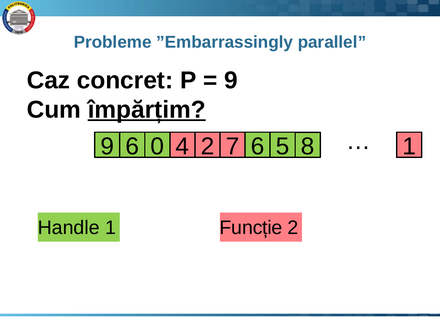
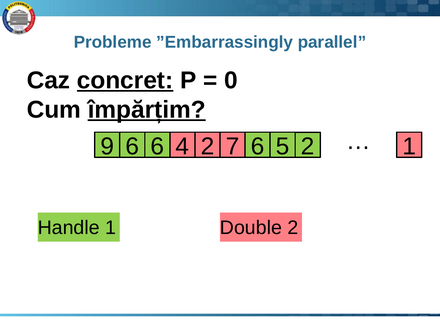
concret underline: none -> present
9 at (231, 80): 9 -> 0
6 0: 0 -> 6
5 8: 8 -> 2
Funcție: Funcție -> Double
